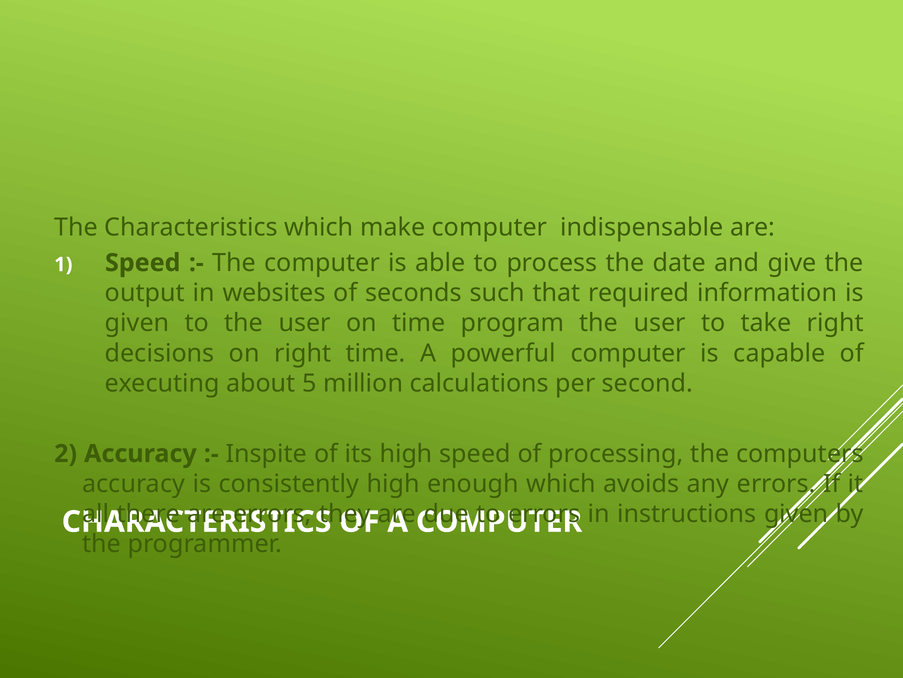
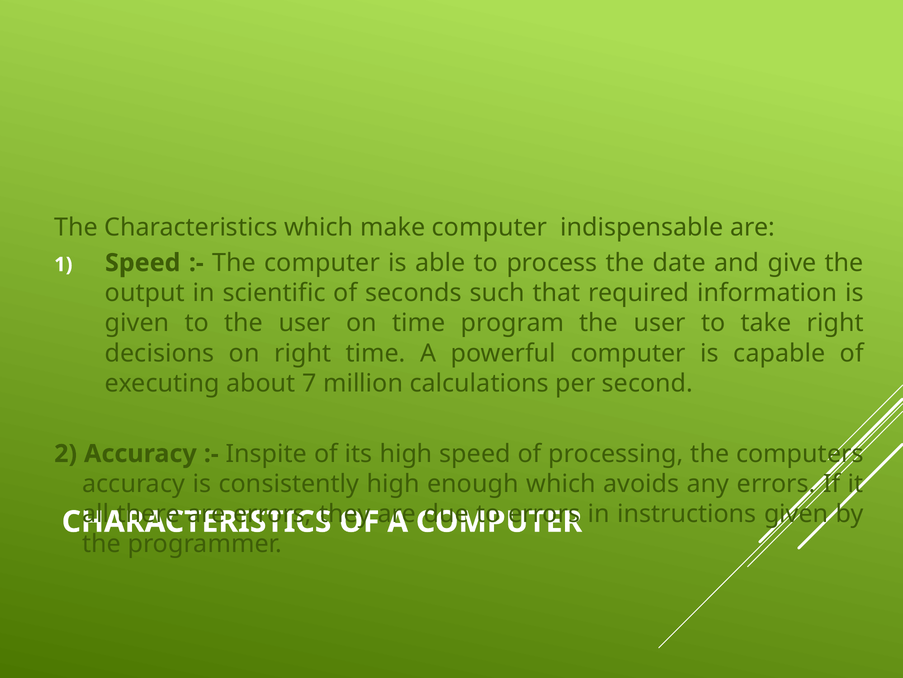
websites: websites -> scientific
5: 5 -> 7
